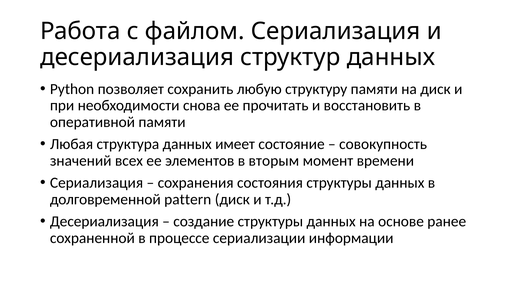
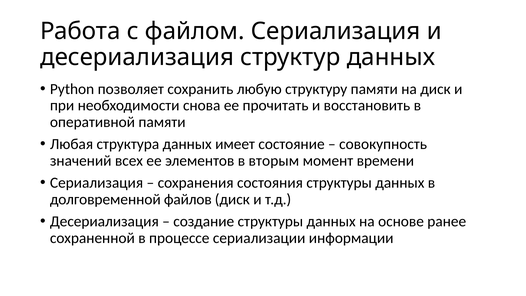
pattern: pattern -> файлов
